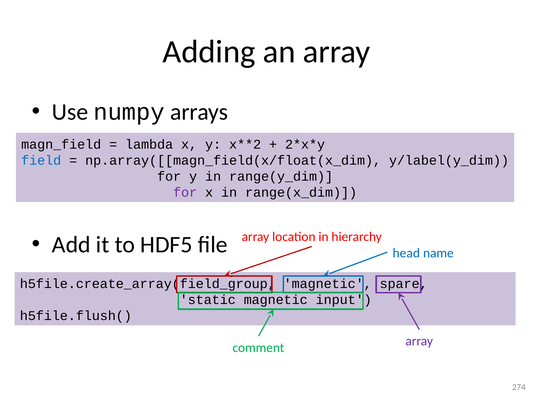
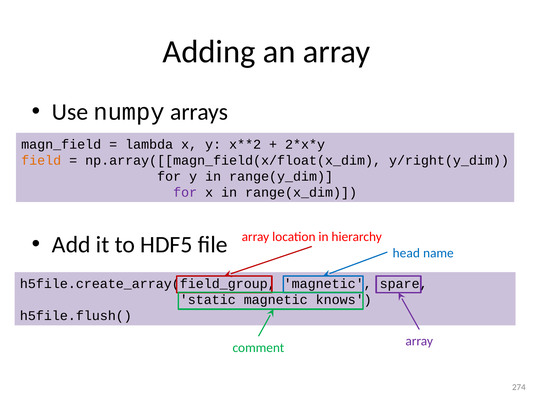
field colour: blue -> orange
y/label(y_dim: y/label(y_dim -> y/right(y_dim
input: input -> knows
